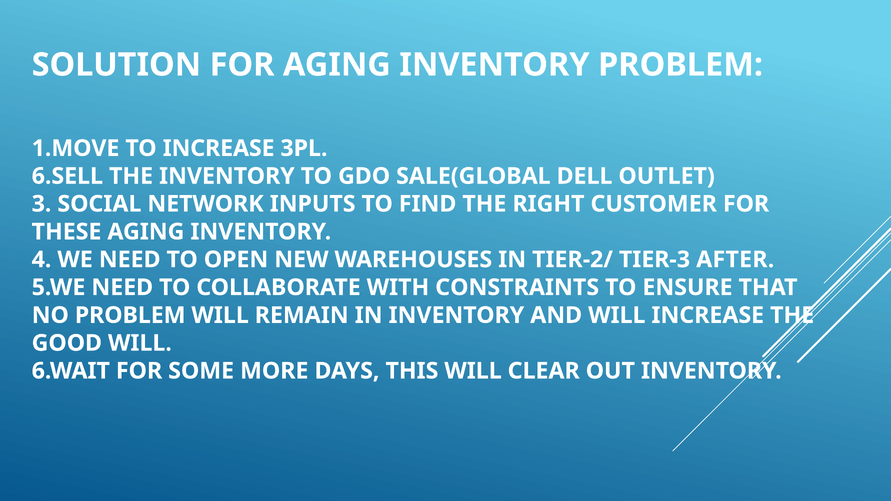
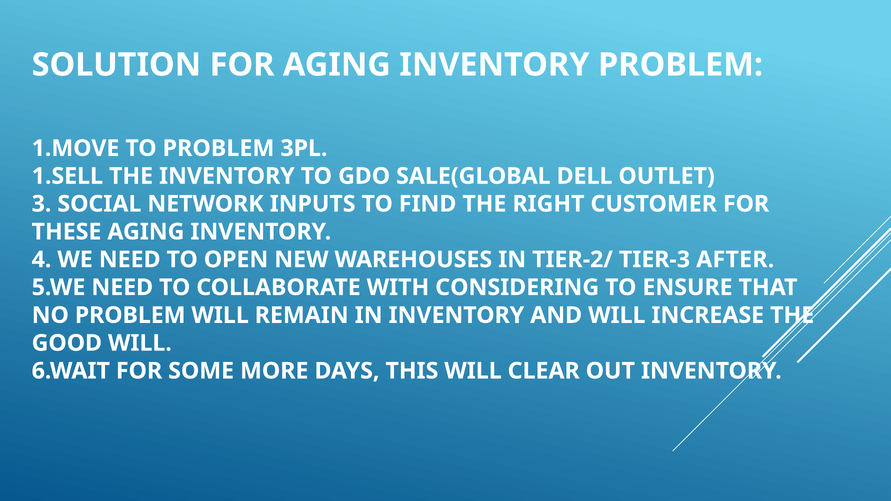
TO INCREASE: INCREASE -> PROBLEM
6.SELL: 6.SELL -> 1.SELL
CONSTRAINTS: CONSTRAINTS -> CONSIDERING
